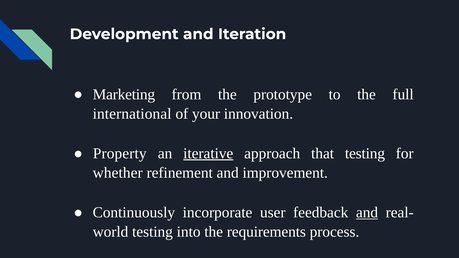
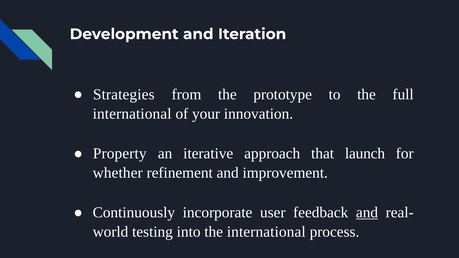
Marketing: Marketing -> Strategies
iterative underline: present -> none
that testing: testing -> launch
the requirements: requirements -> international
